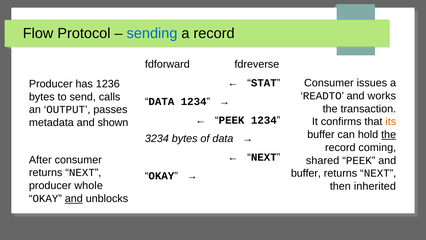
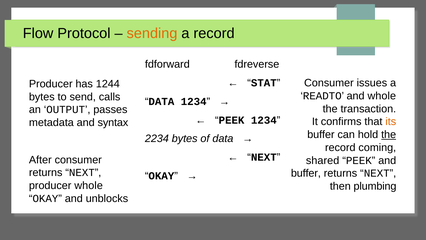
sending colour: blue -> orange
1236: 1236 -> 1244
and works: works -> whole
shown: shown -> syntax
3234: 3234 -> 2234
inherited: inherited -> plumbing
and at (74, 198) underline: present -> none
